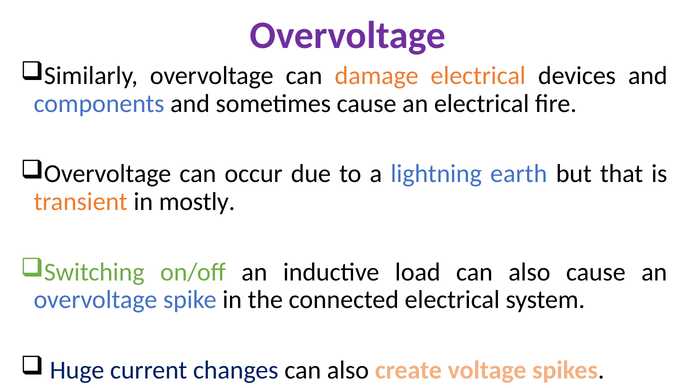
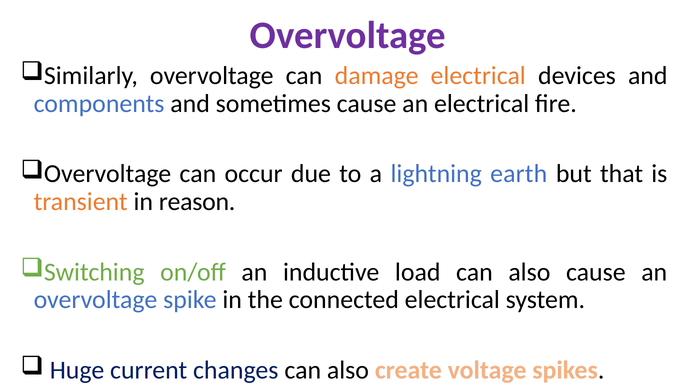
mostly: mostly -> reason
